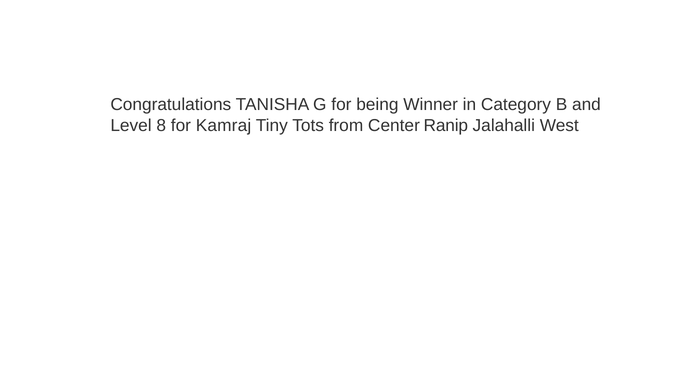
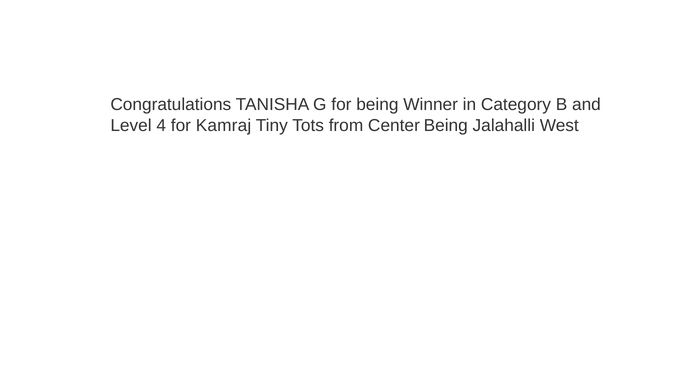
8: 8 -> 4
Center Ranip: Ranip -> Being
